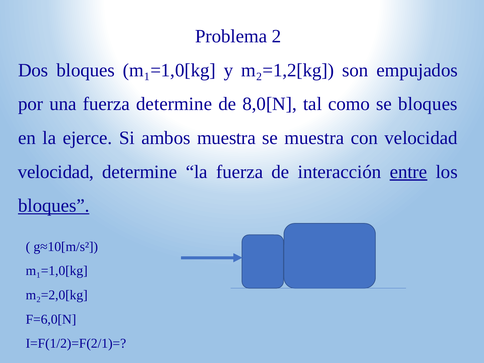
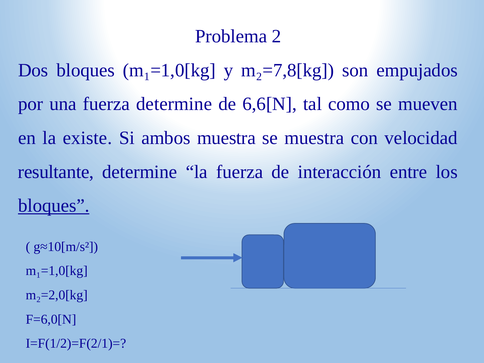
m₂=1,2[kg: m₂=1,2[kg -> m₂=7,8[kg
8,0[N: 8,0[N -> 6,6[N
se bloques: bloques -> mueven
ejerce: ejerce -> existe
velocidad at (56, 172): velocidad -> resultante
entre underline: present -> none
